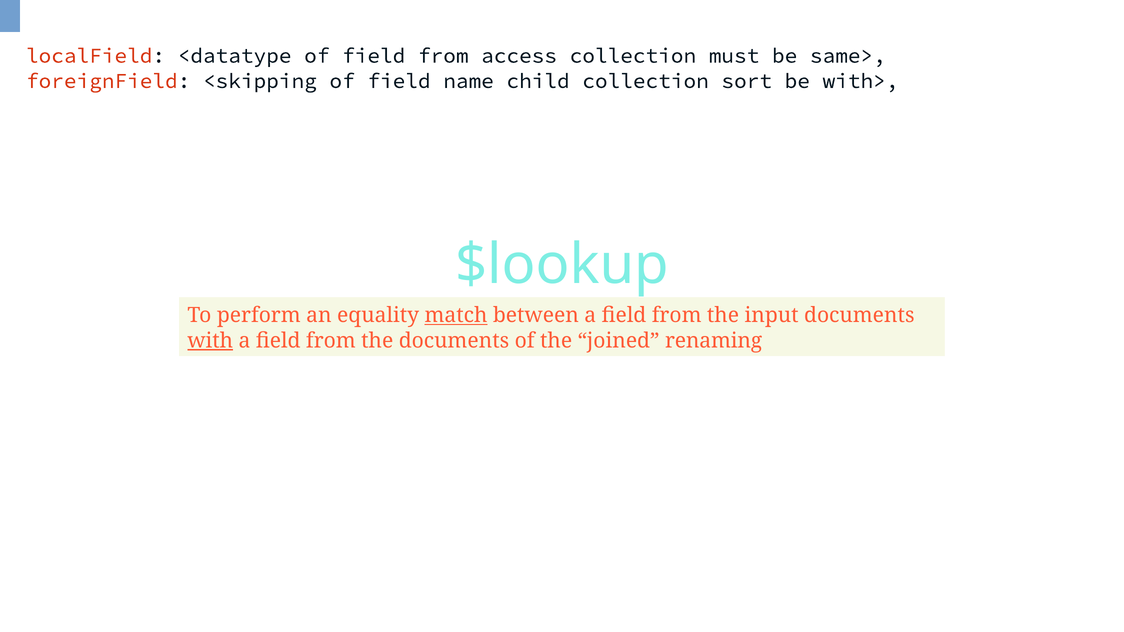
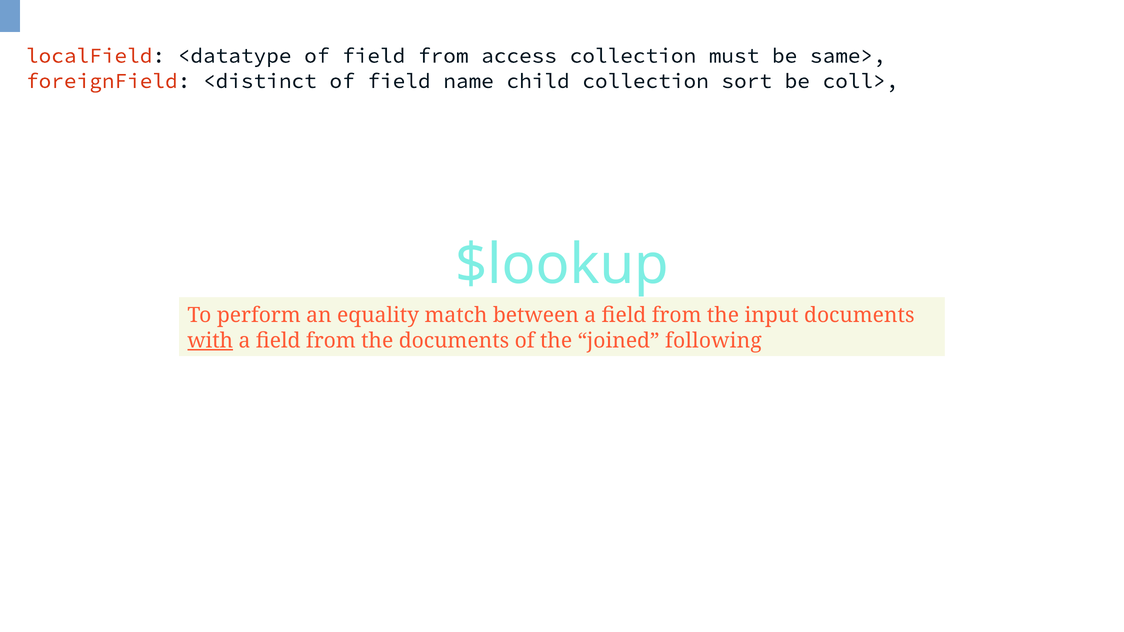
<skipping: <skipping -> <distinct
with>: with> -> coll>
match underline: present -> none
renaming: renaming -> following
